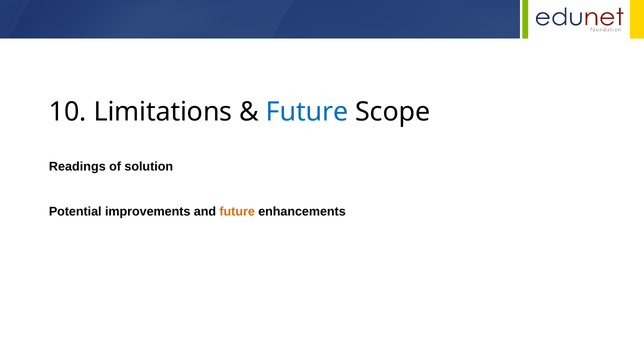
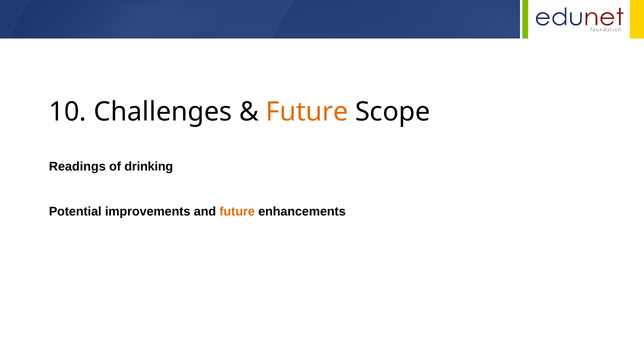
Limitations: Limitations -> Challenges
Future at (307, 112) colour: blue -> orange
solution: solution -> drinking
